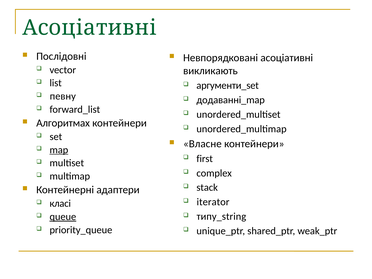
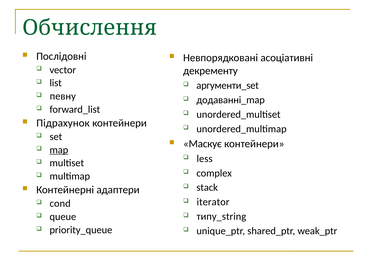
Асоціативні at (90, 28): Асоціативні -> Обчислення
викликають: викликають -> декременту
Алгоритмах: Алгоритмах -> Підрахунок
Власне: Власне -> Маскує
first: first -> less
класі: класі -> cond
queue underline: present -> none
